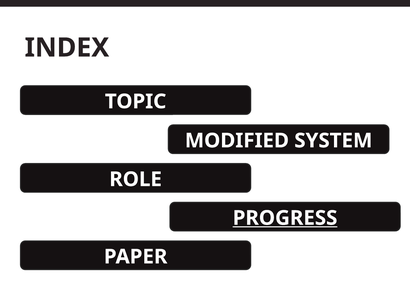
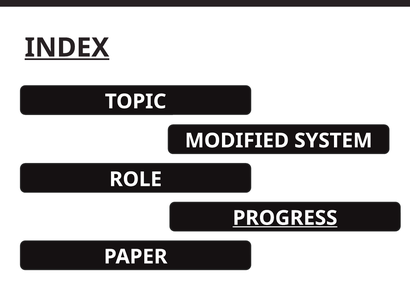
INDEX underline: none -> present
